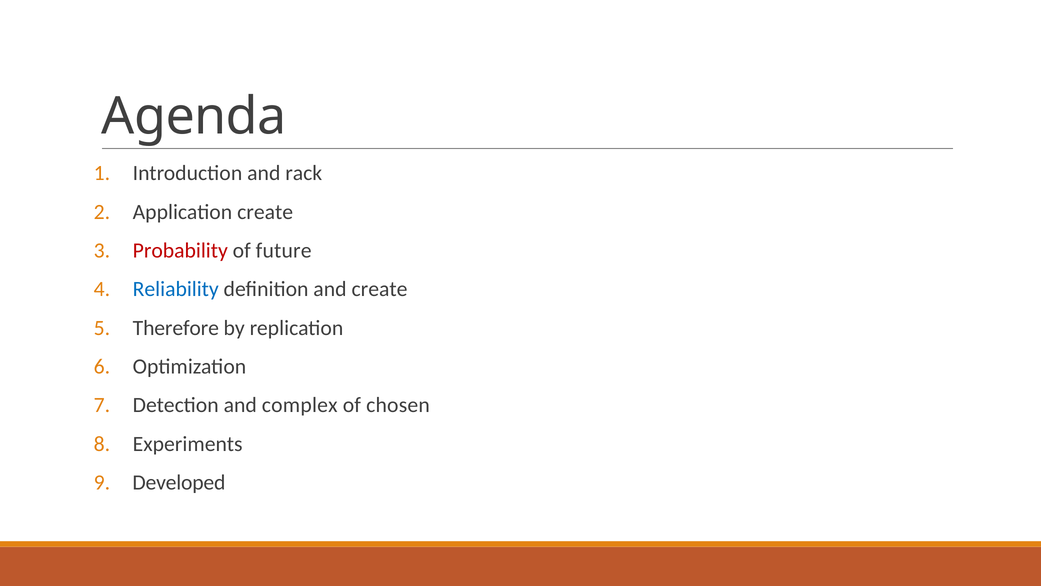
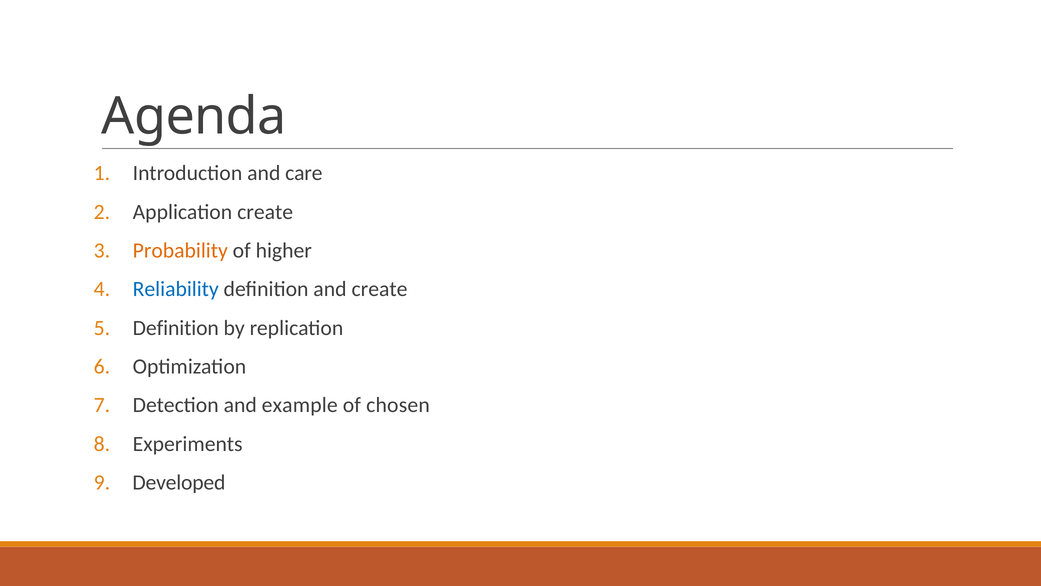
rack: rack -> care
Probability colour: red -> orange
future: future -> higher
Therefore at (176, 328): Therefore -> Definition
complex: complex -> example
